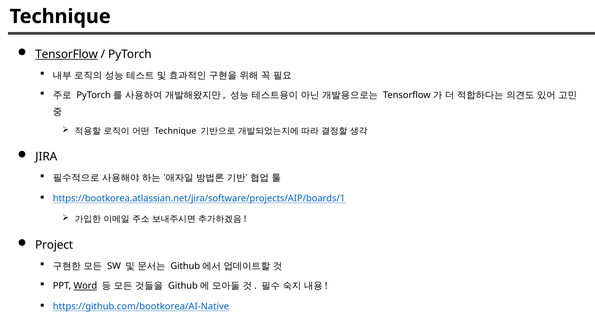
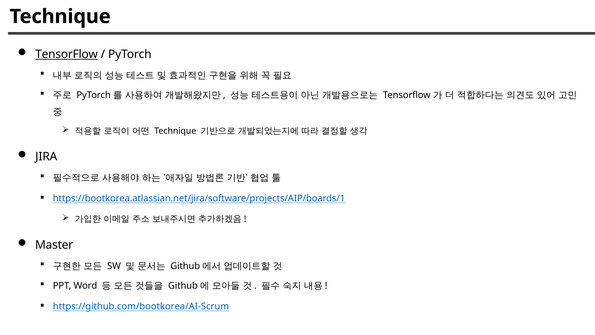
Project: Project -> Master
Word underline: present -> none
https://github.com/bootkorea/AI-Native: https://github.com/bootkorea/AI-Native -> https://github.com/bootkorea/AI-Scrum
